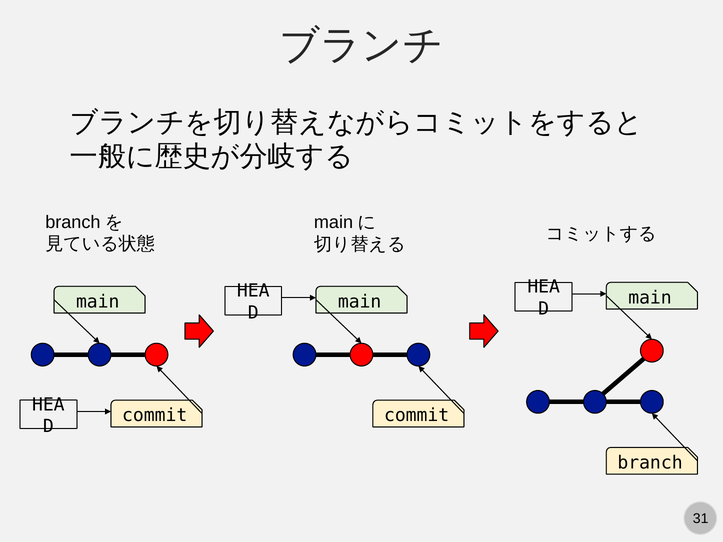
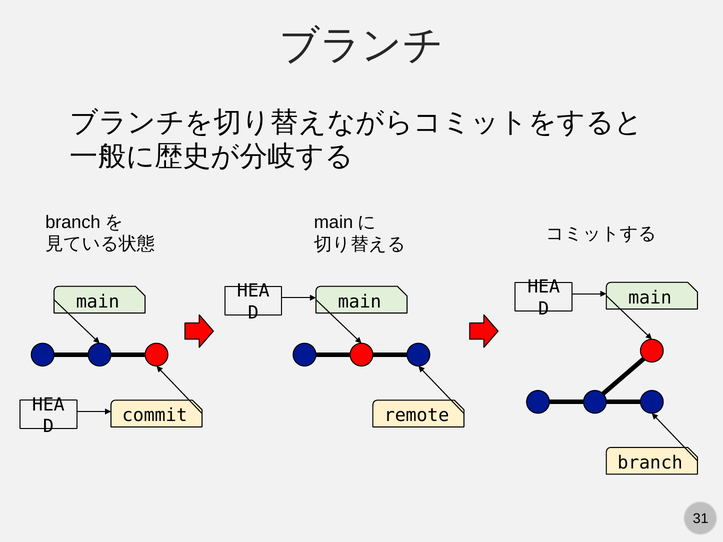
commit at (417, 416): commit -> remote
